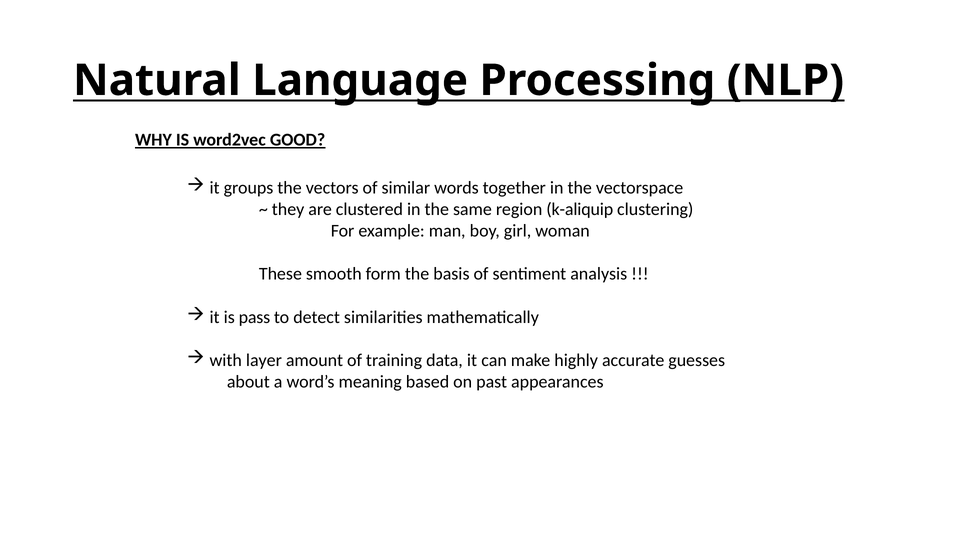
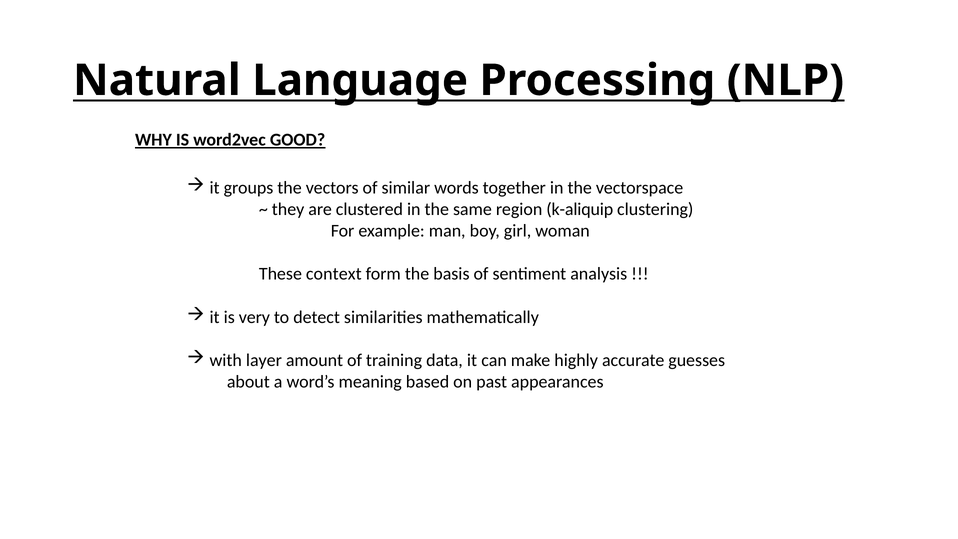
smooth: smooth -> context
pass: pass -> very
